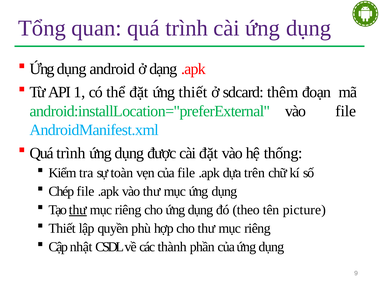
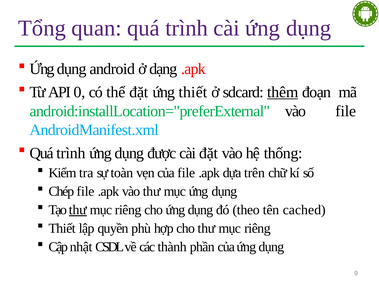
1: 1 -> 0
thêm underline: none -> present
picture: picture -> cached
